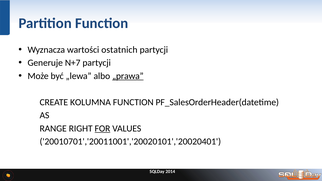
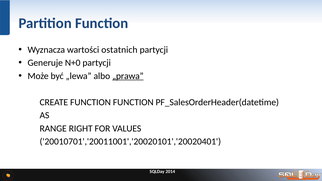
N+7: N+7 -> N+0
CREATE KOLUMNA: KOLUMNA -> FUNCTION
FOR underline: present -> none
